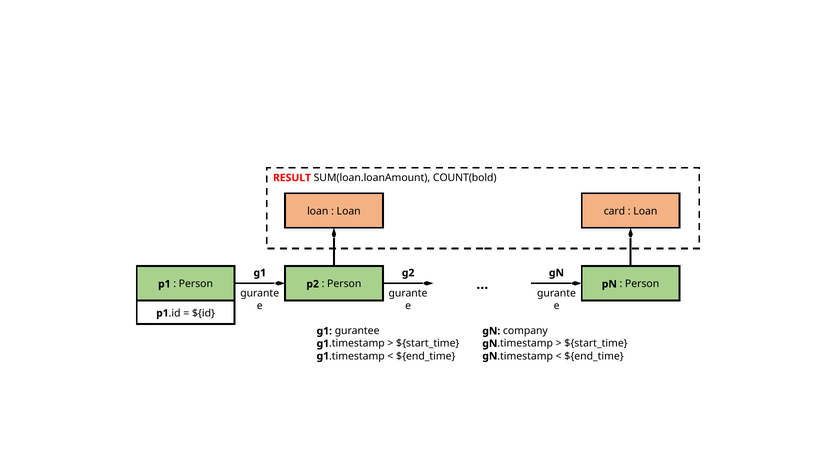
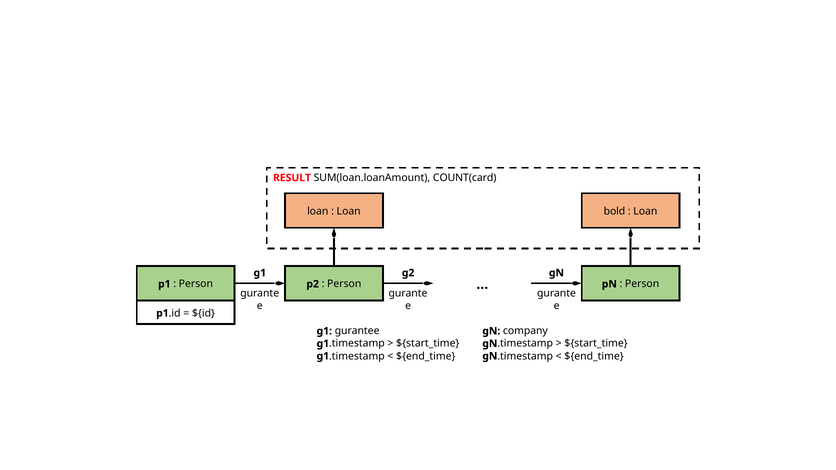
COUNT(bold: COUNT(bold -> COUNT(card
card: card -> bold
